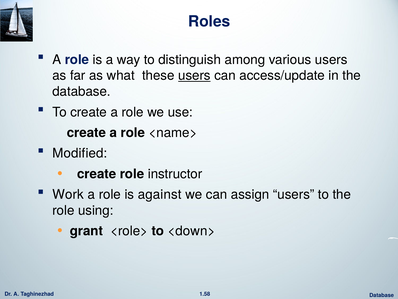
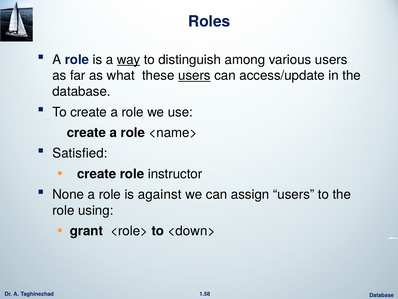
way underline: none -> present
Modified: Modified -> Satisfied
Work: Work -> None
